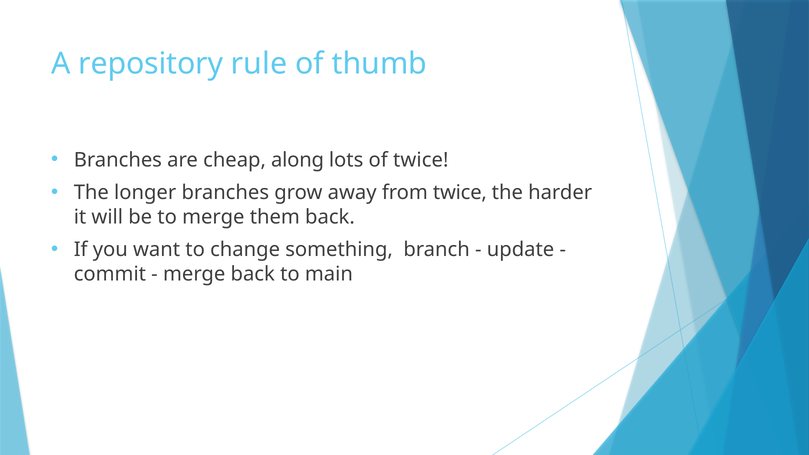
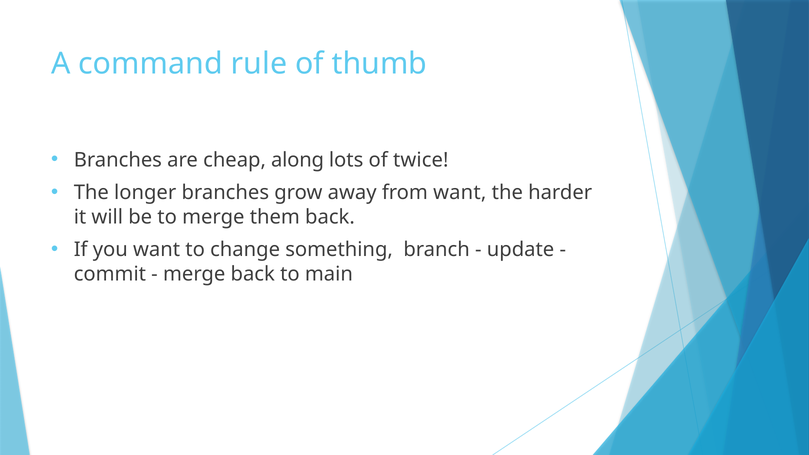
repository: repository -> command
from twice: twice -> want
